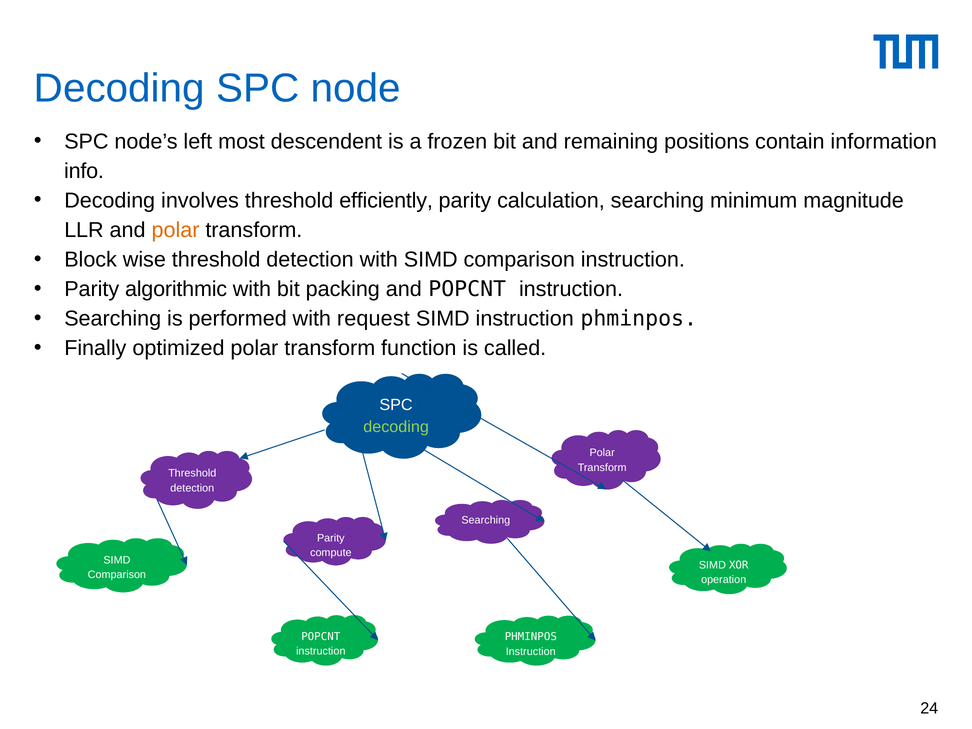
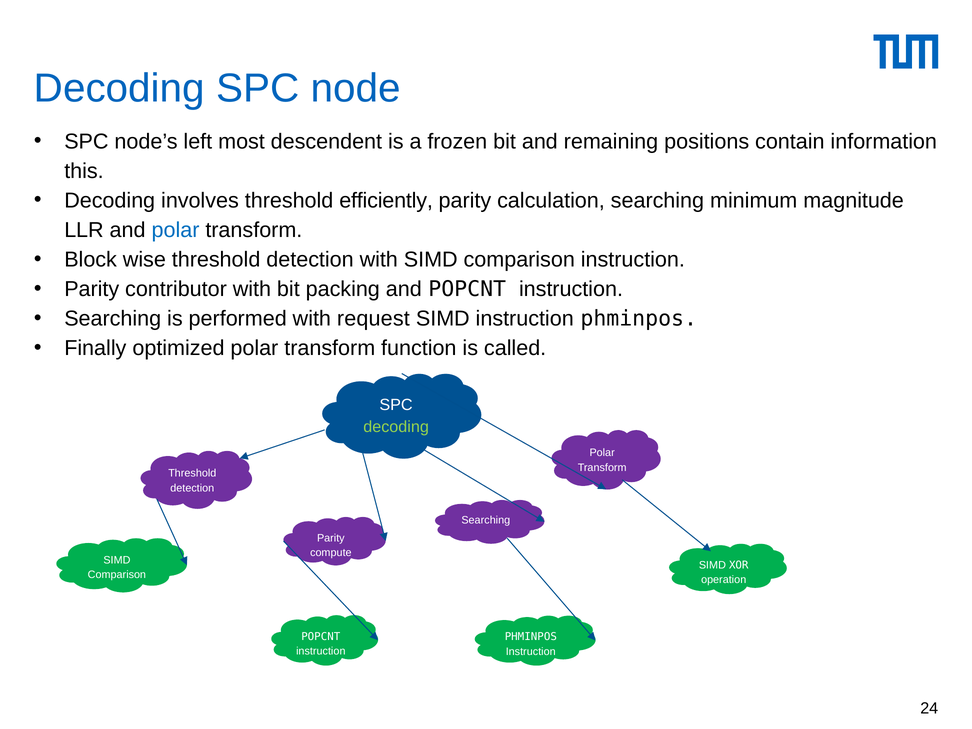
info: info -> this
polar at (176, 230) colour: orange -> blue
algorithmic: algorithmic -> contributor
